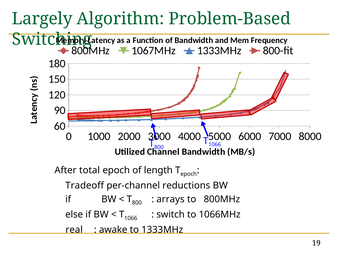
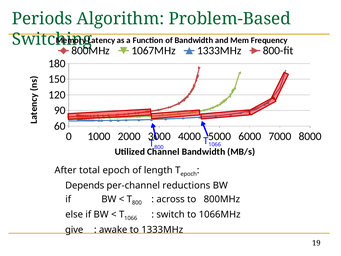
Largely: Largely -> Periods
Tradeoff: Tradeoff -> Depends
arrays: arrays -> across
real: real -> give
